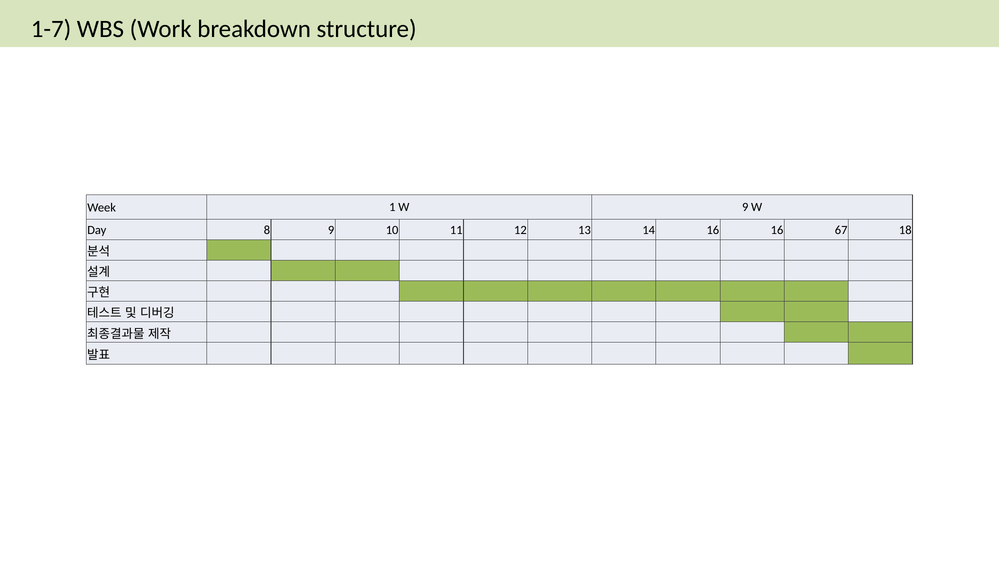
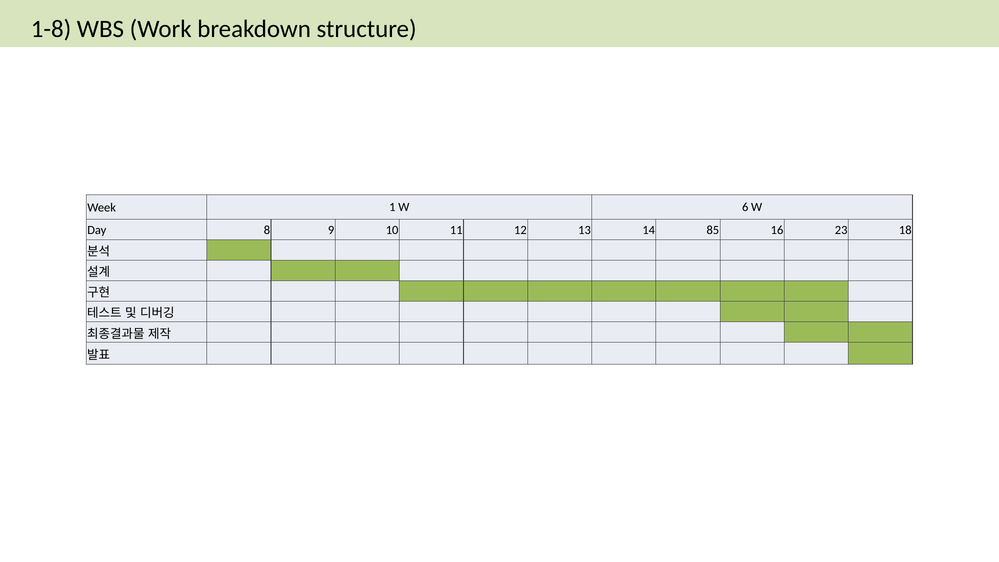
1-7: 1-7 -> 1-8
W 9: 9 -> 6
14 16: 16 -> 85
67: 67 -> 23
